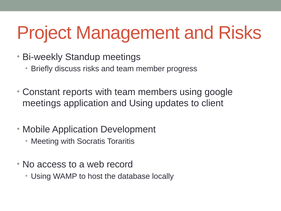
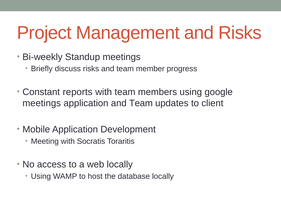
application and Using: Using -> Team
web record: record -> locally
